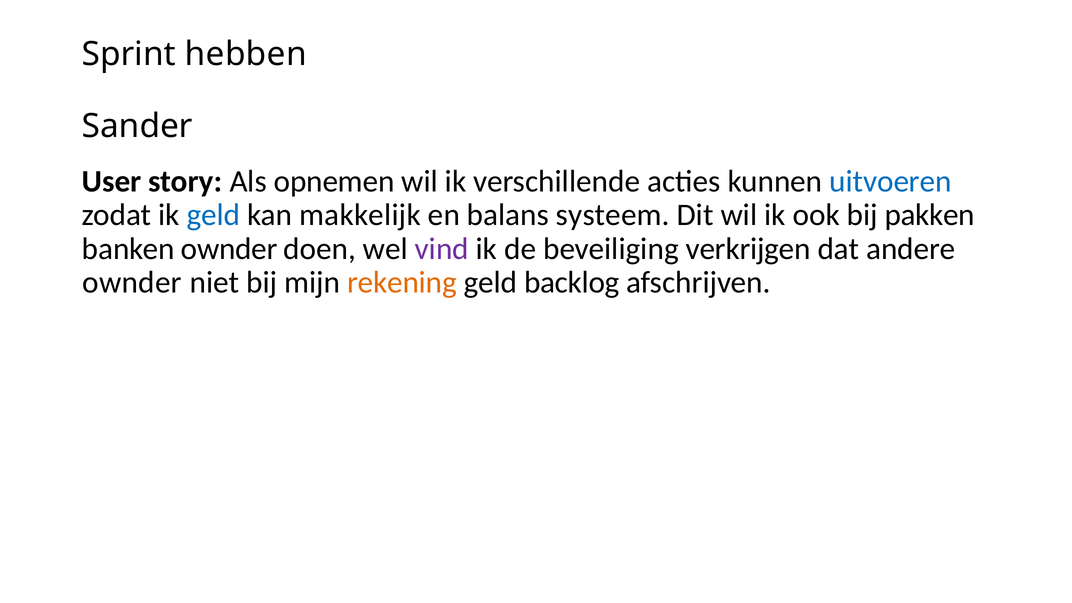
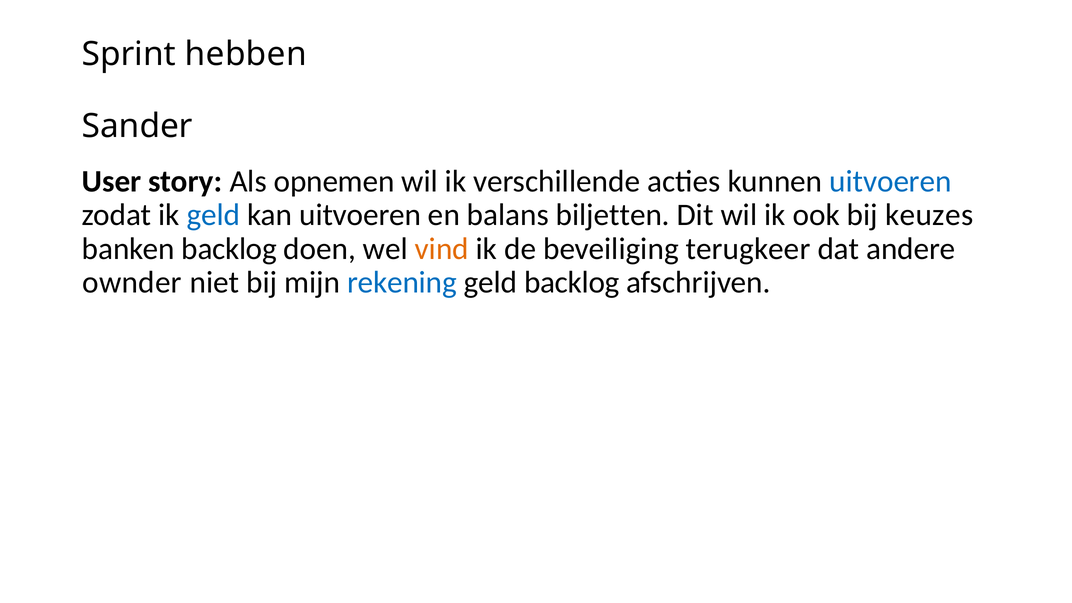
kan makkelijk: makkelijk -> uitvoeren
systeem: systeem -> biljetten
pakken: pakken -> keuzes
banken ownder: ownder -> backlog
vind colour: purple -> orange
verkrijgen: verkrijgen -> terugkeer
rekening colour: orange -> blue
